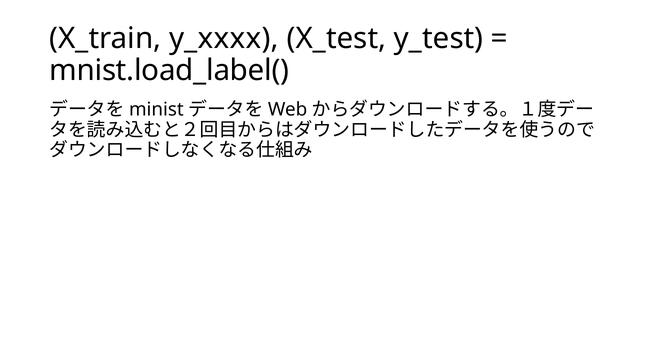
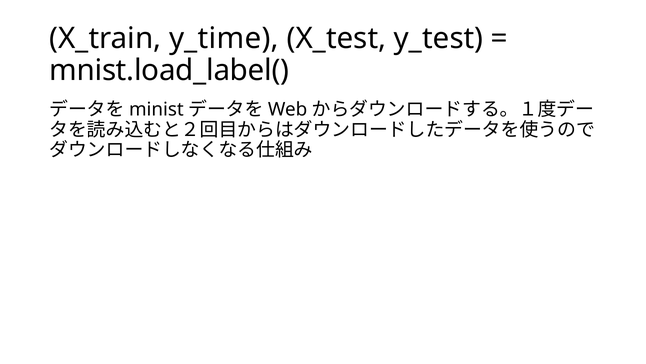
y_xxxx: y_xxxx -> y_time
